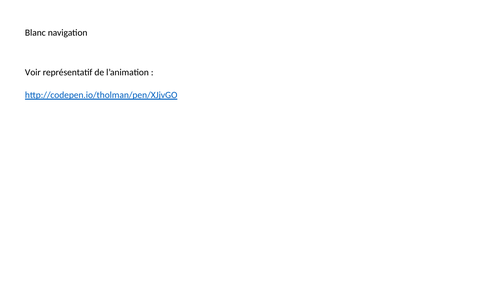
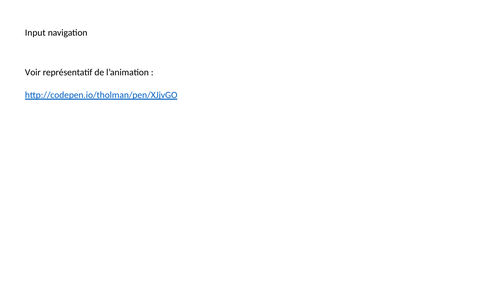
Blanc: Blanc -> Input
